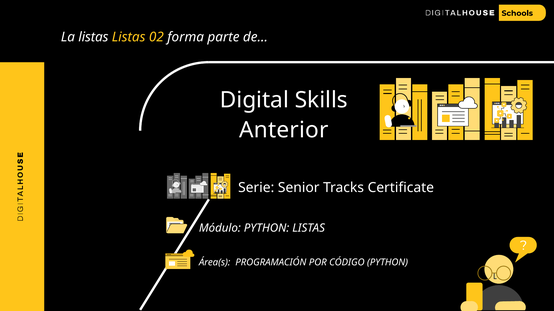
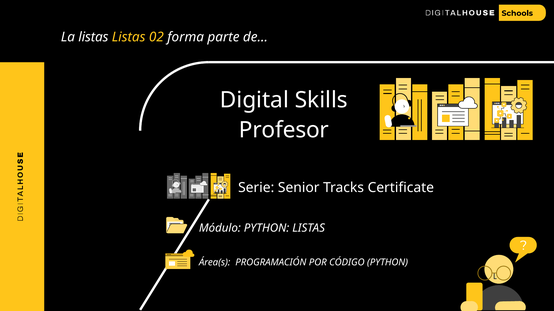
Anterior: Anterior -> Profesor
